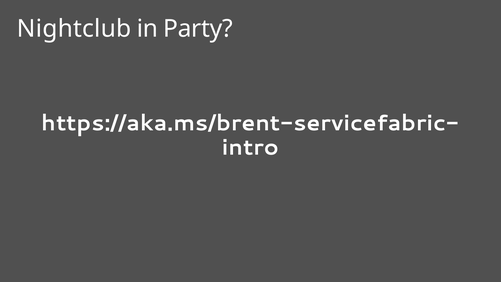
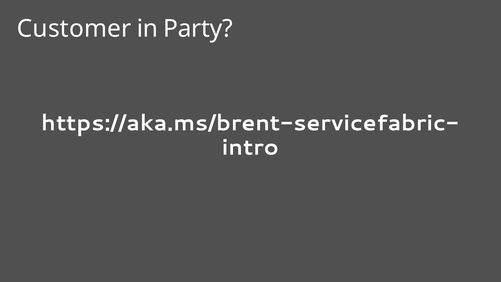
Nightclub: Nightclub -> Customer
